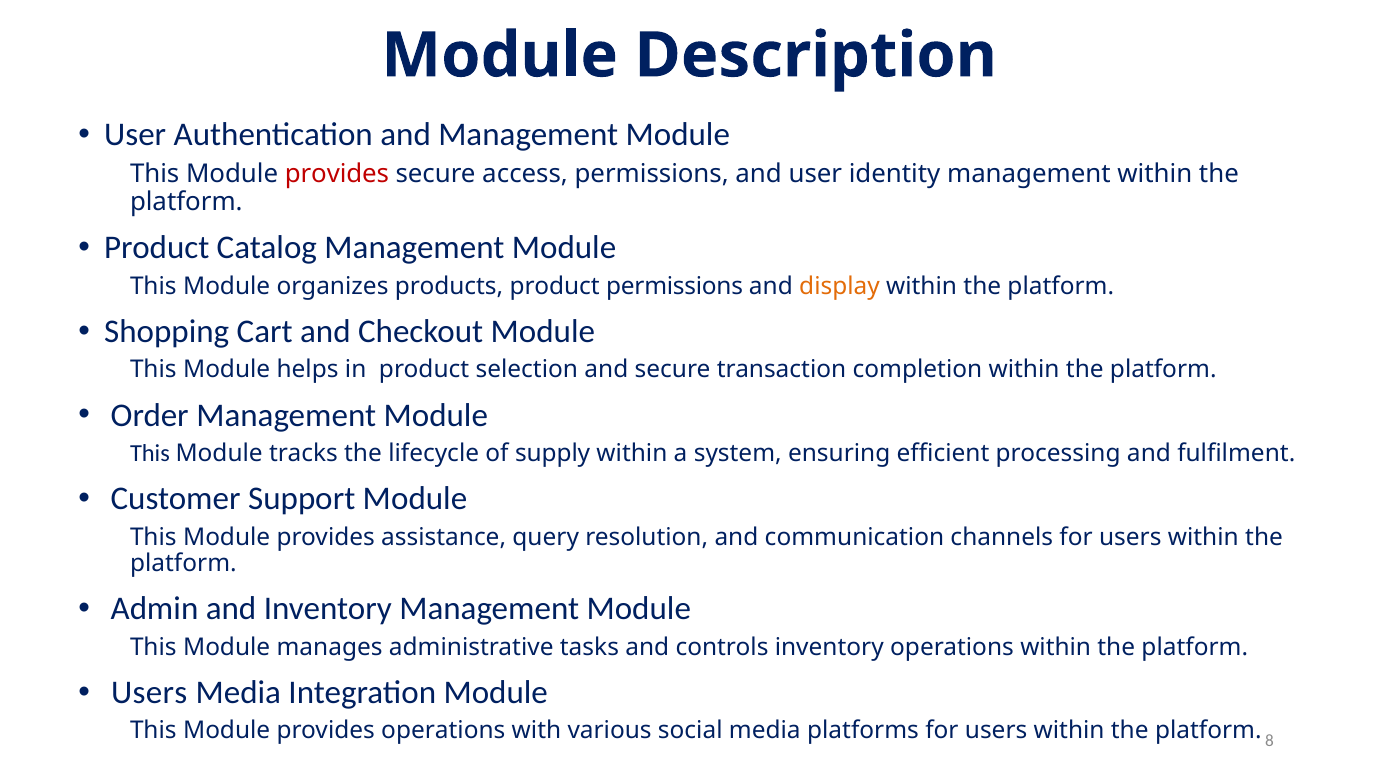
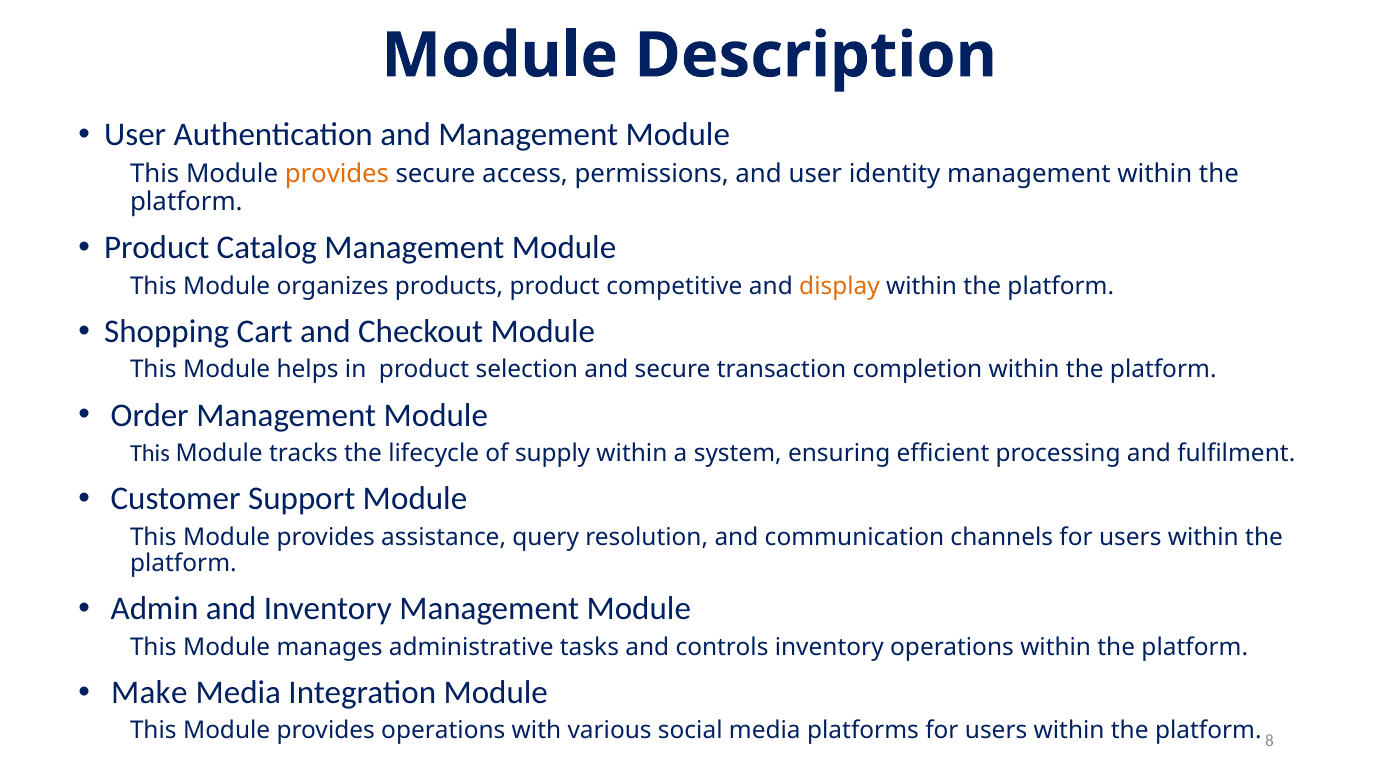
provides at (337, 174) colour: red -> orange
product permissions: permissions -> competitive
Users at (149, 692): Users -> Make
